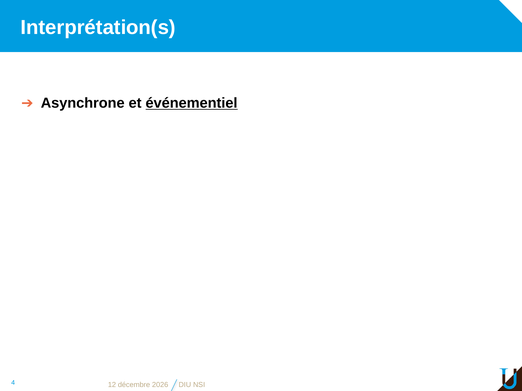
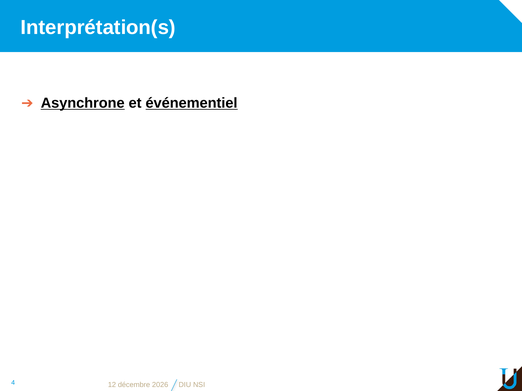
Asynchrone underline: none -> present
